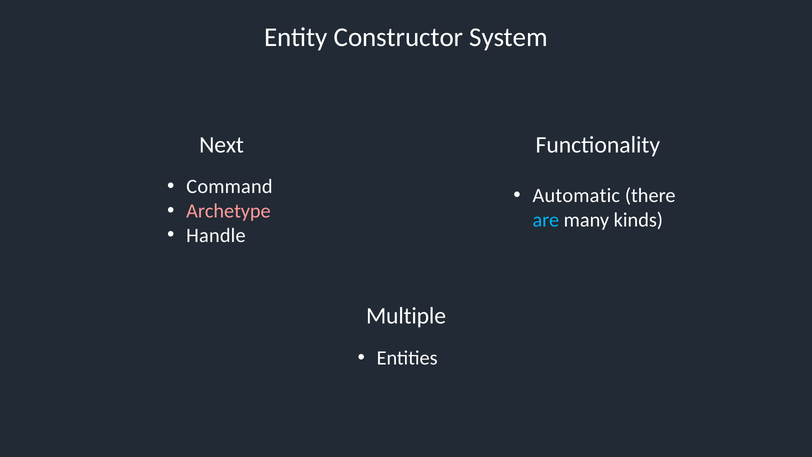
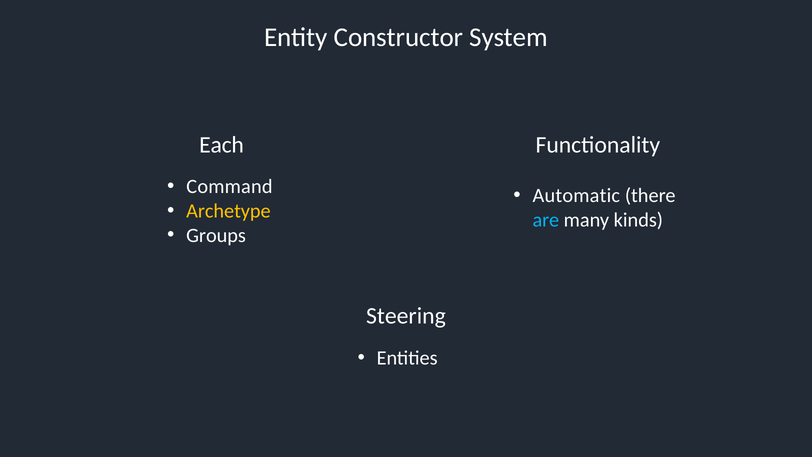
Next: Next -> Each
Archetype colour: pink -> yellow
Handle: Handle -> Groups
Multiple: Multiple -> Steering
